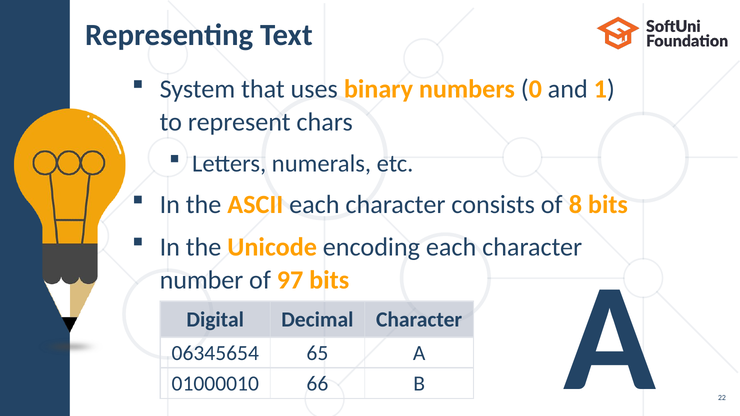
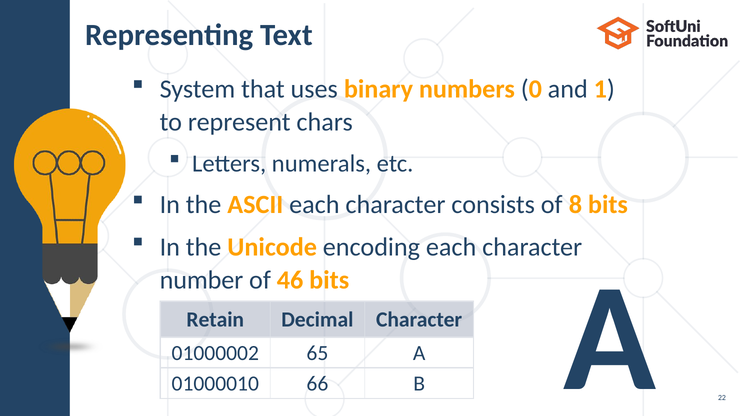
97: 97 -> 46
Digital: Digital -> Retain
06345654: 06345654 -> 01000002
